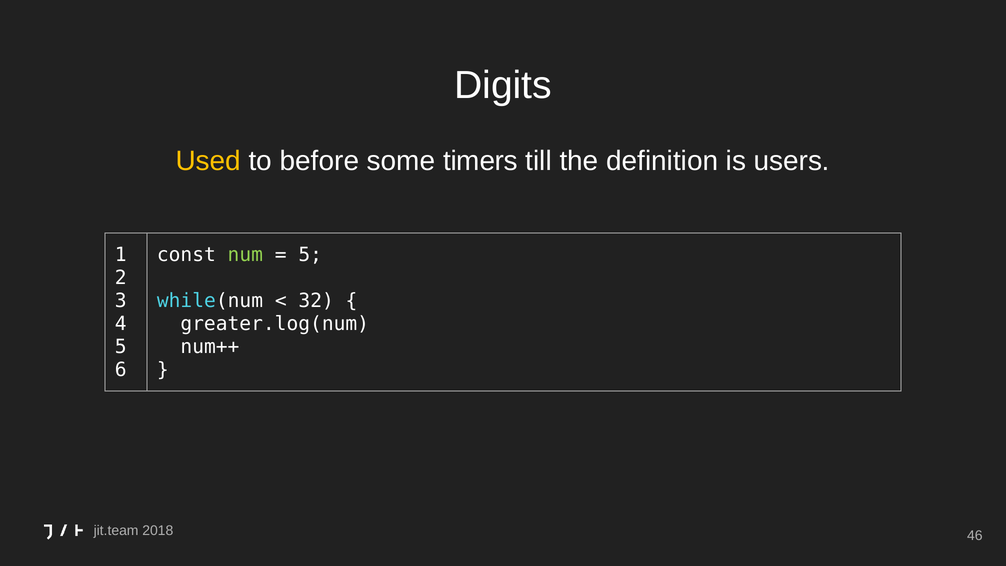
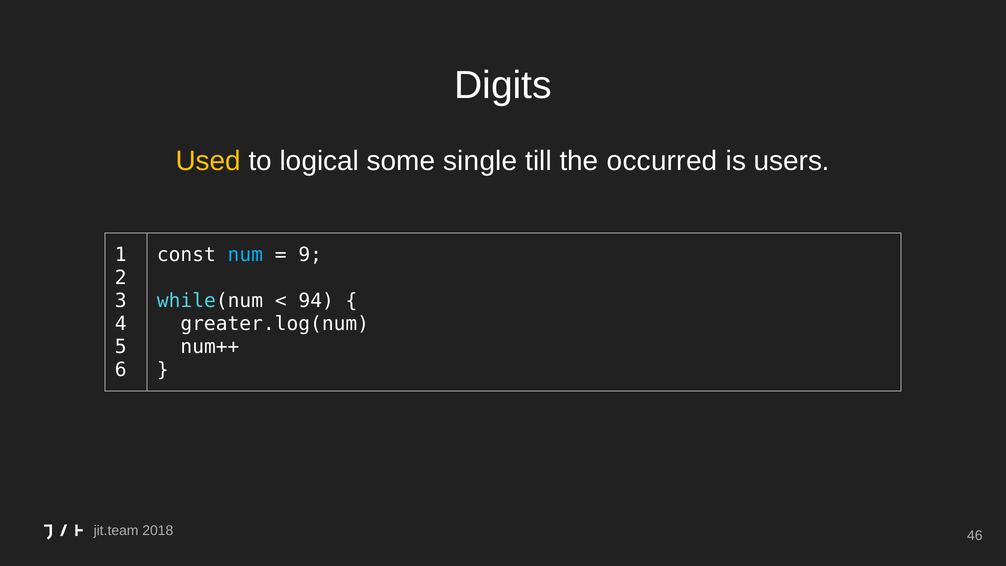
before: before -> logical
timers: timers -> single
definition: definition -> occurred
num colour: light green -> light blue
5 at (310, 255): 5 -> 9
32: 32 -> 94
